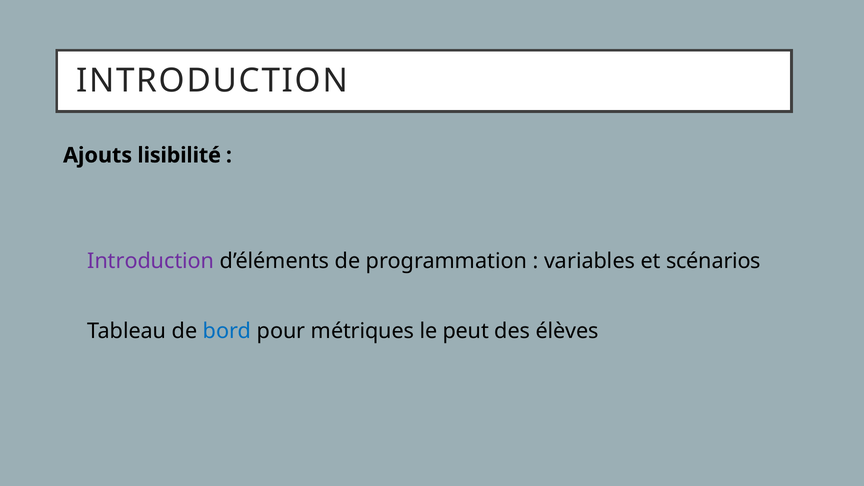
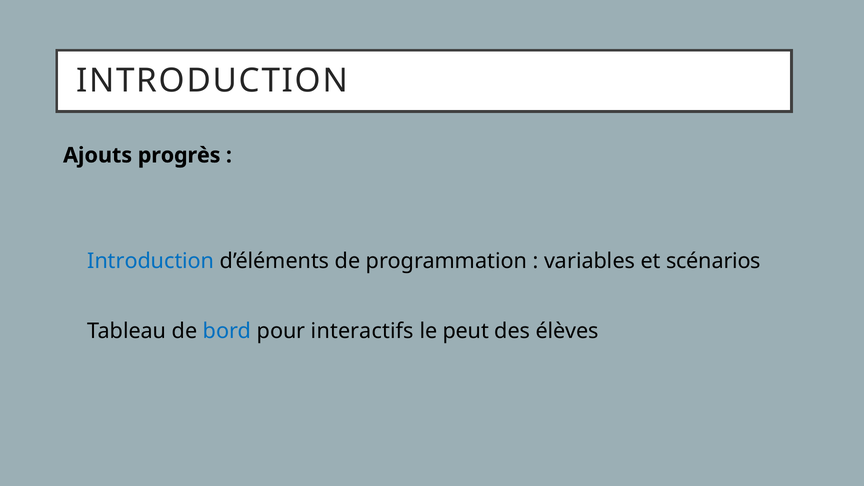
lisibilité: lisibilité -> progrès
Introduction at (151, 261) colour: purple -> blue
métriques: métriques -> interactifs
